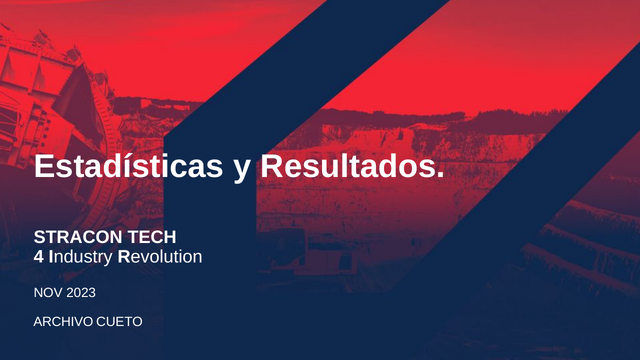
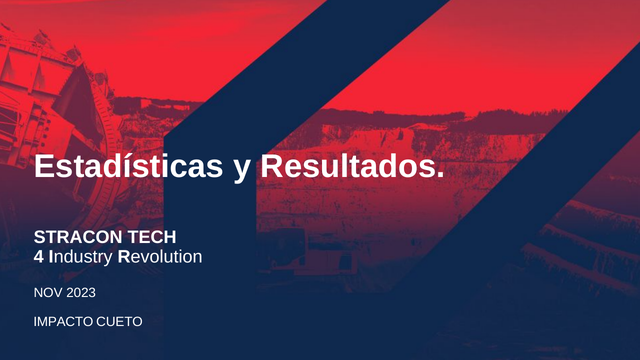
ARCHIVO: ARCHIVO -> IMPACTO
